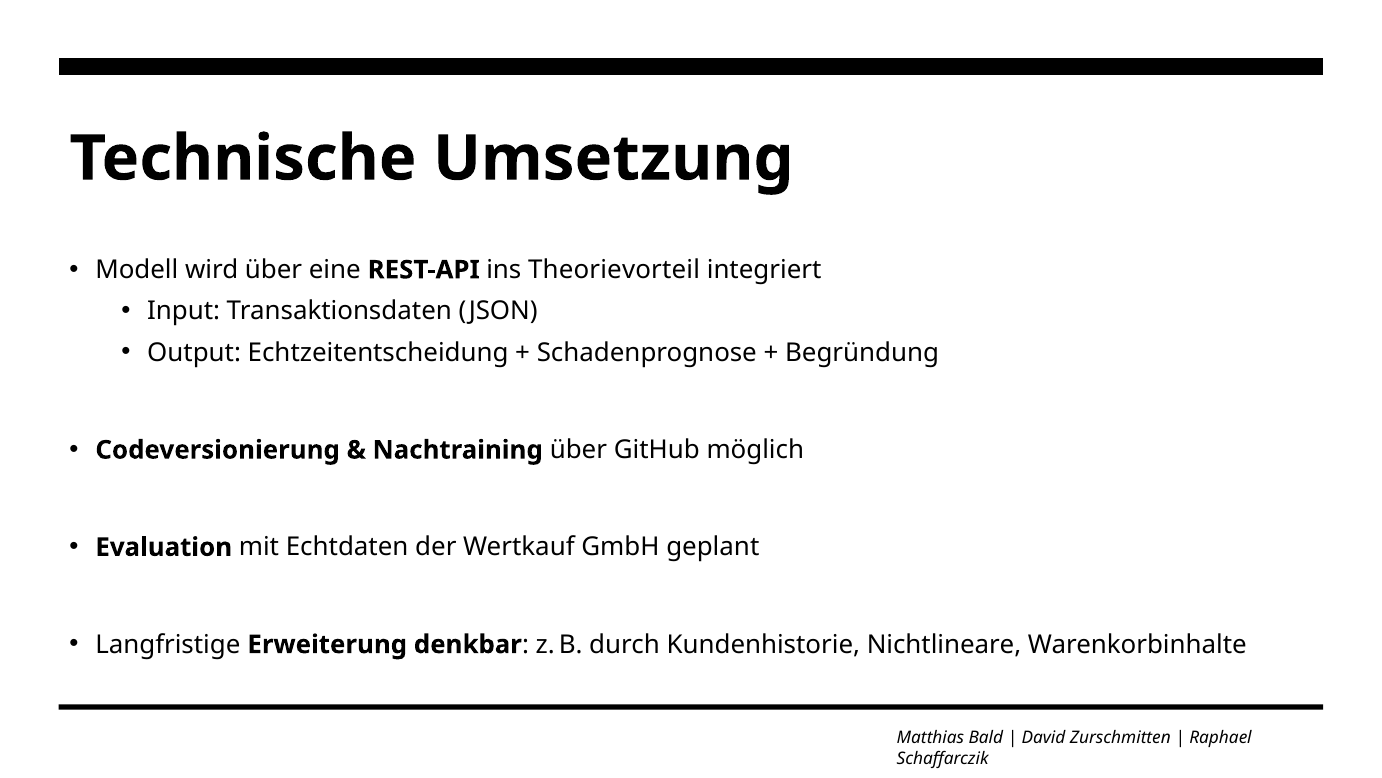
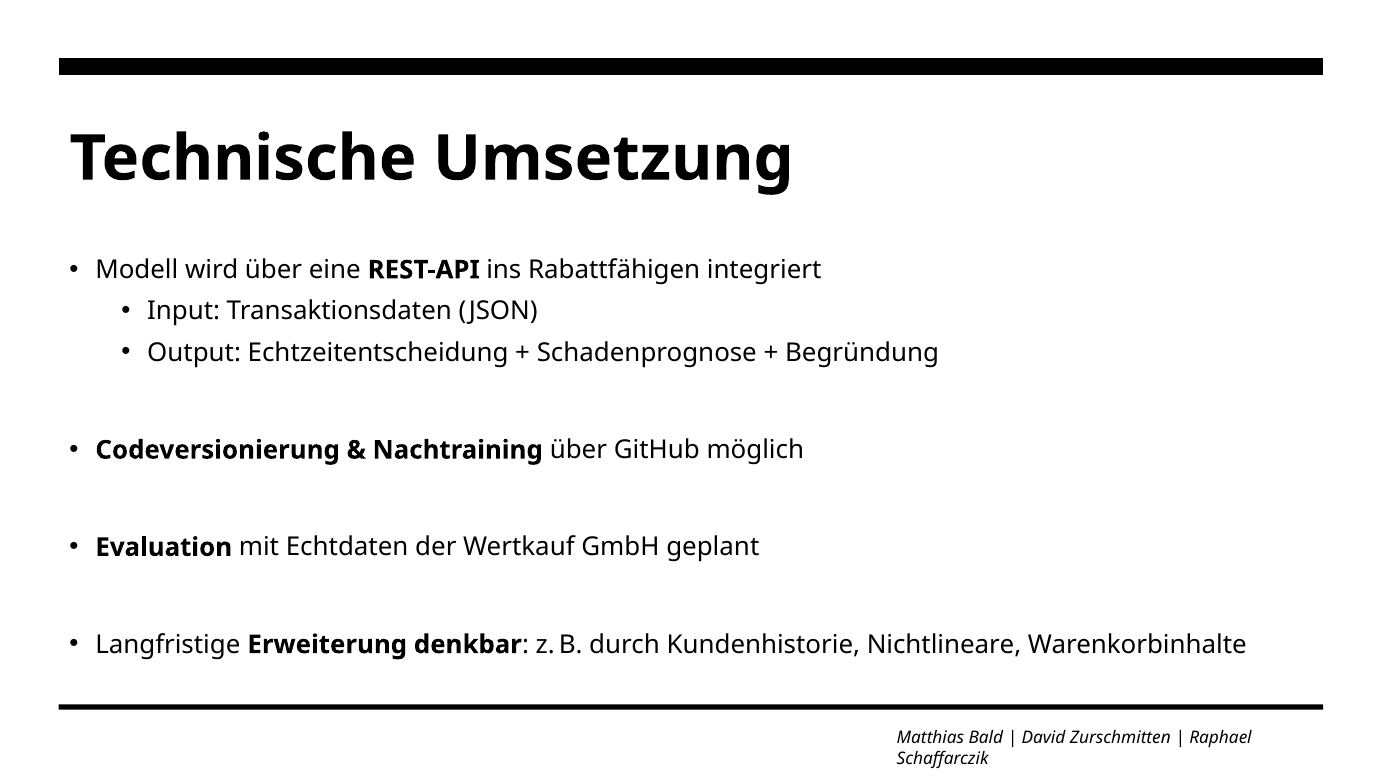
Theorievorteil: Theorievorteil -> Rabattfähigen
